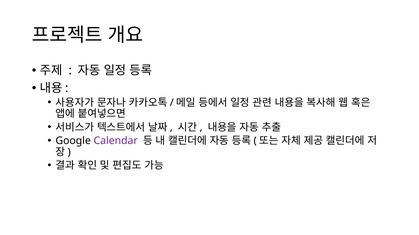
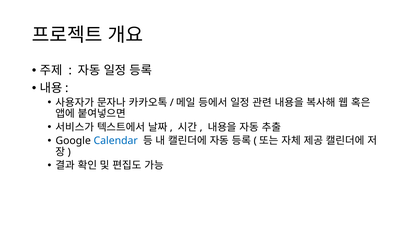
Calendar colour: purple -> blue
